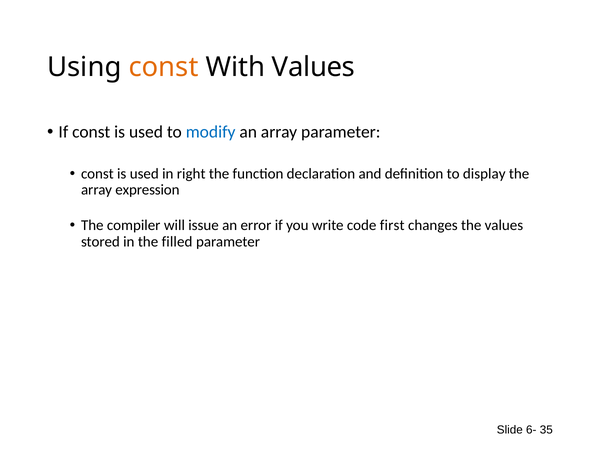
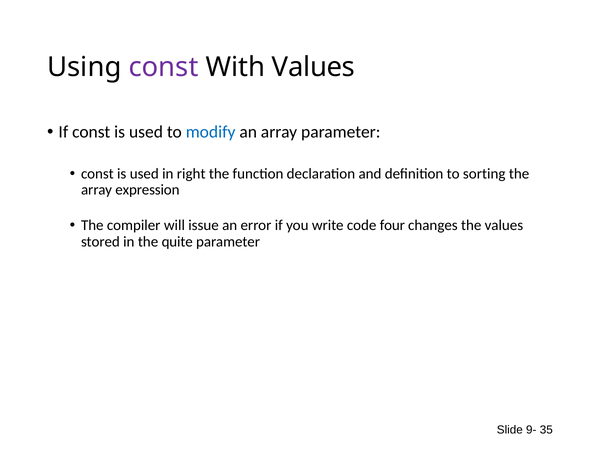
const at (164, 67) colour: orange -> purple
display: display -> sorting
first: first -> four
filled: filled -> quite
6-: 6- -> 9-
